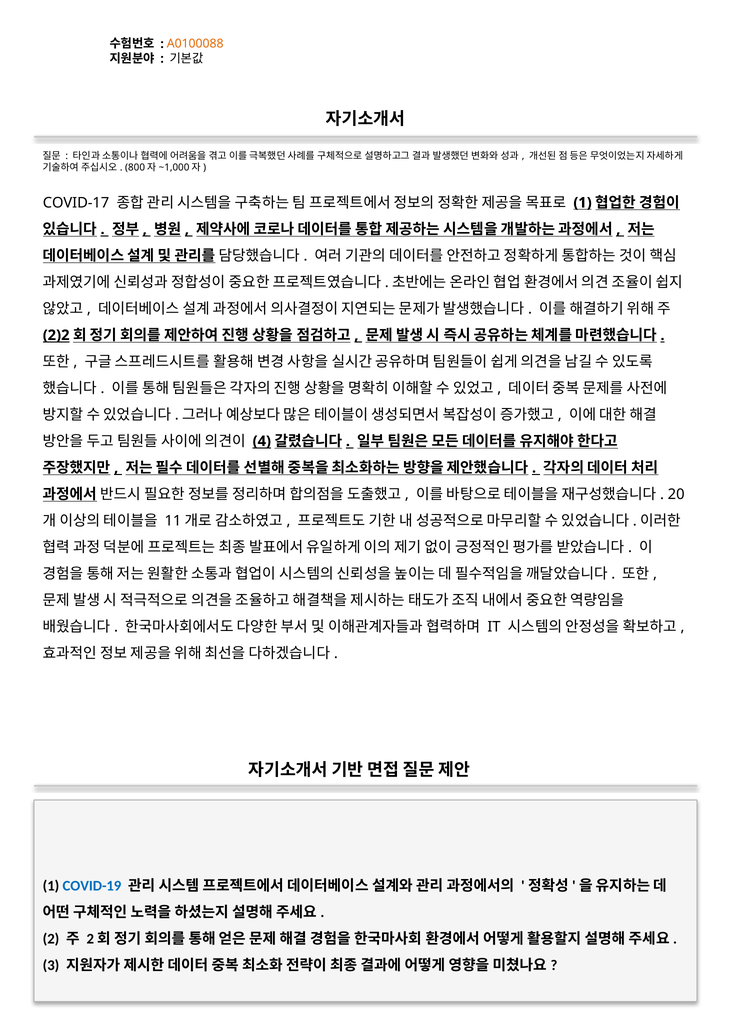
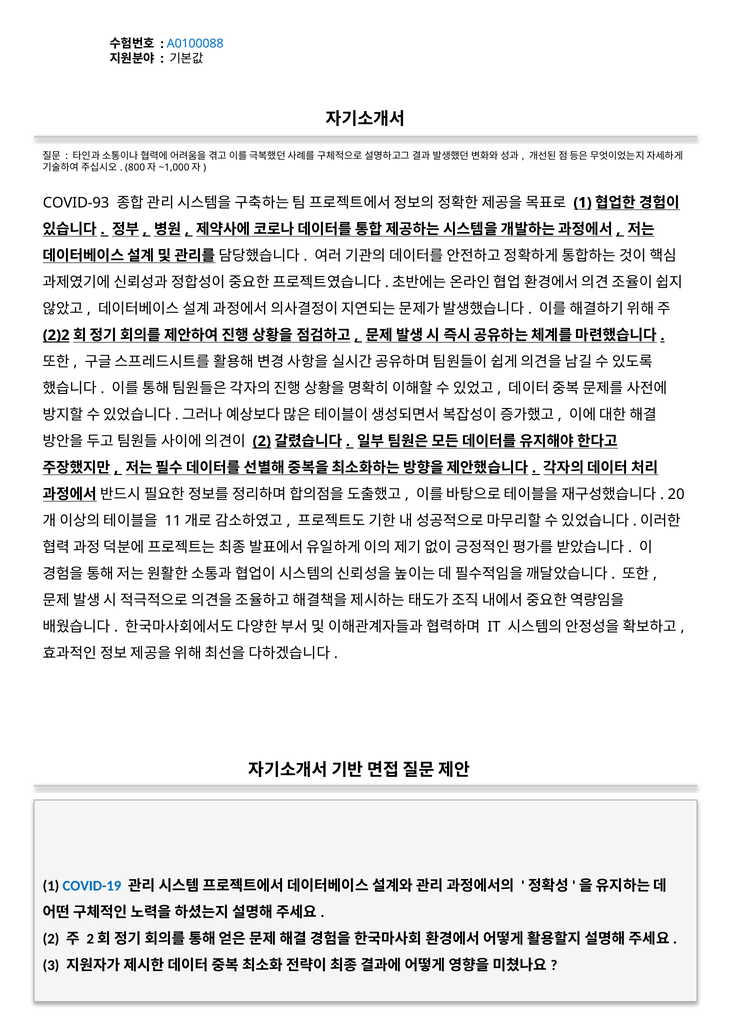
A0100088 colour: orange -> blue
COVID-17: COVID-17 -> COVID-93
4 at (262, 442): 4 -> 2
